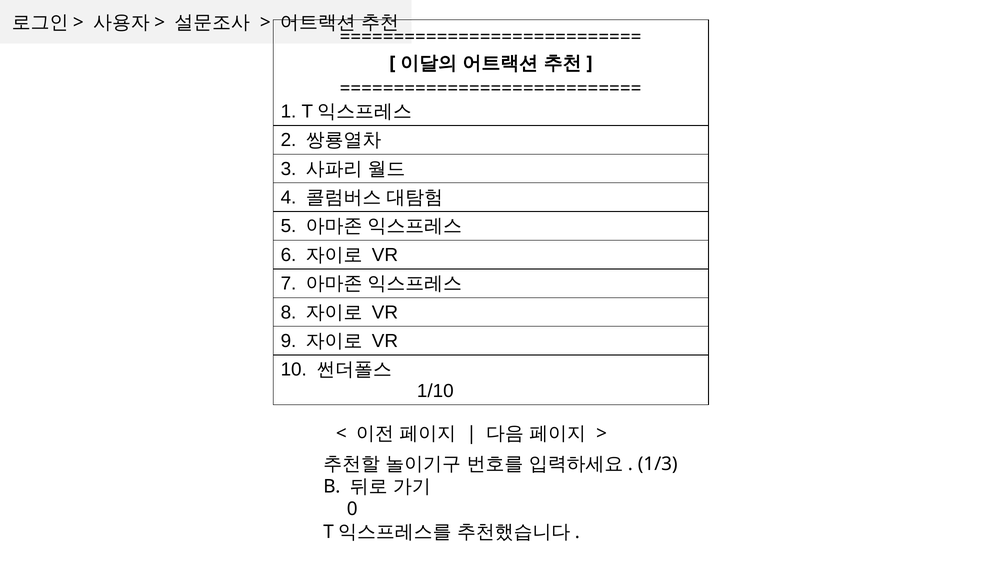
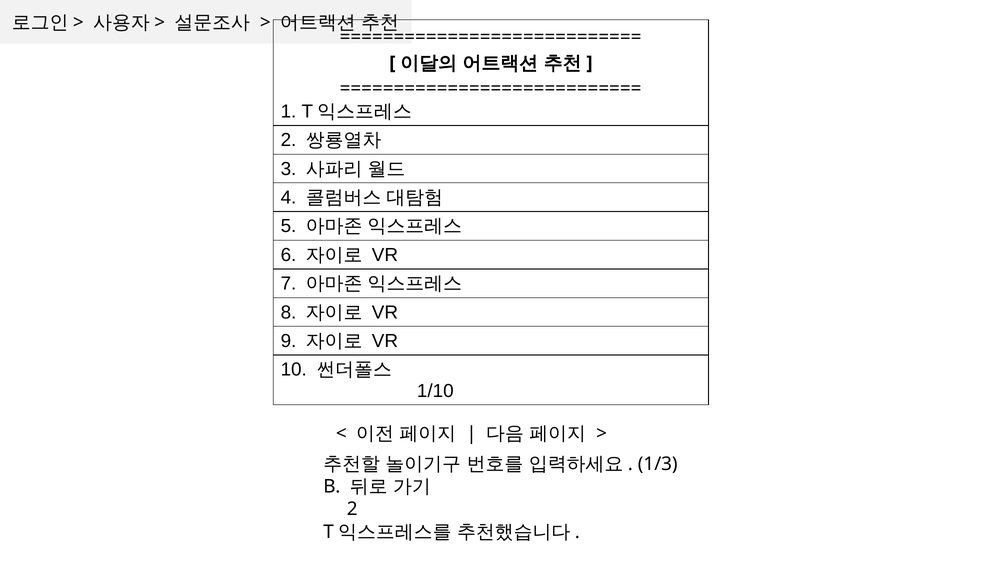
0 at (352, 510): 0 -> 2
